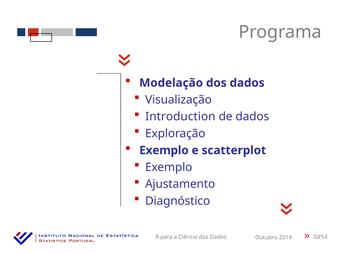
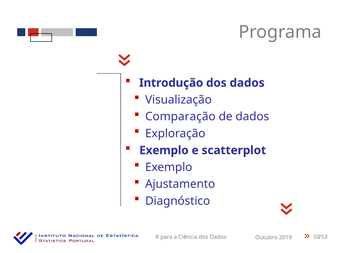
Modelação: Modelação -> Introdução
Introduction: Introduction -> Comparação
